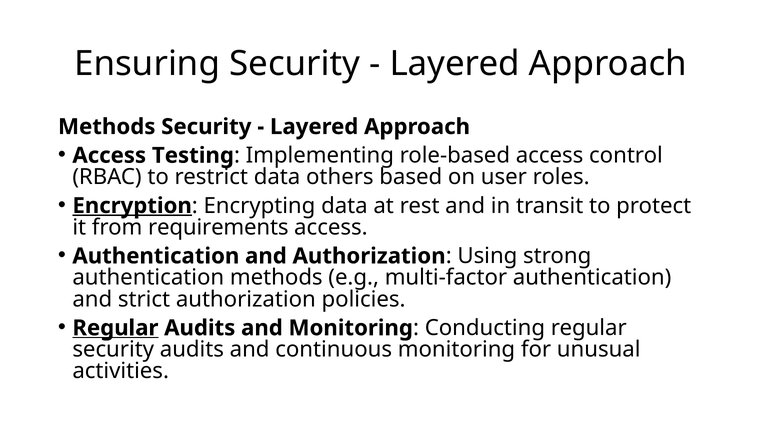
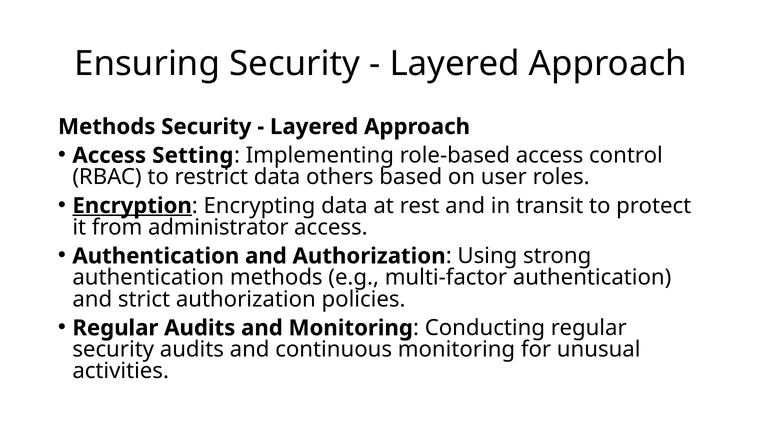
Testing: Testing -> Setting
requirements: requirements -> administrator
Regular at (115, 328) underline: present -> none
